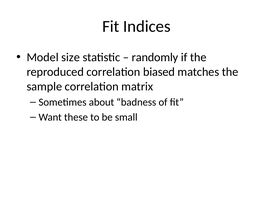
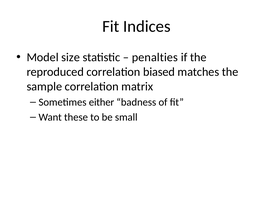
randomly: randomly -> penalties
about: about -> either
